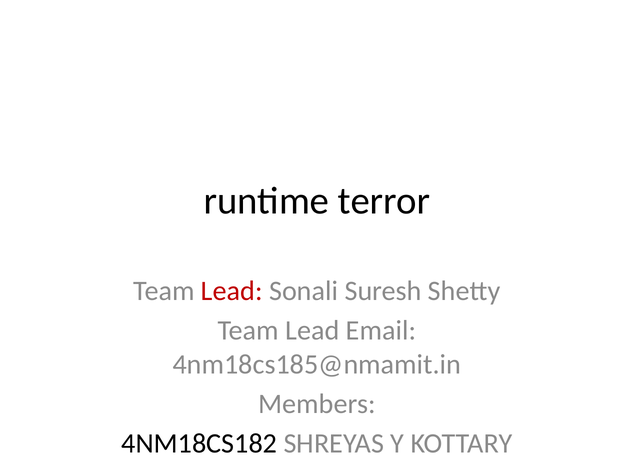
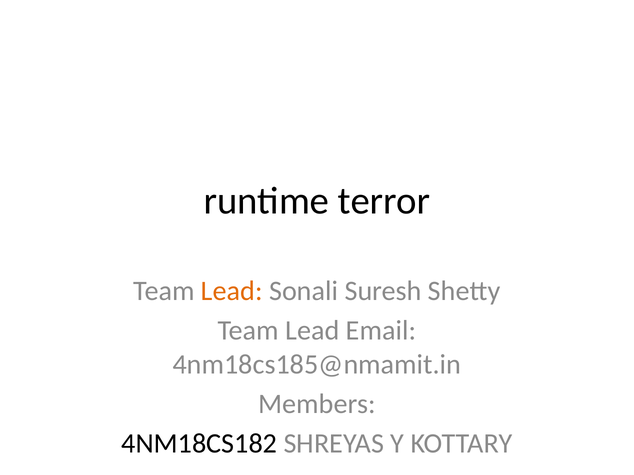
Lead at (232, 292) colour: red -> orange
